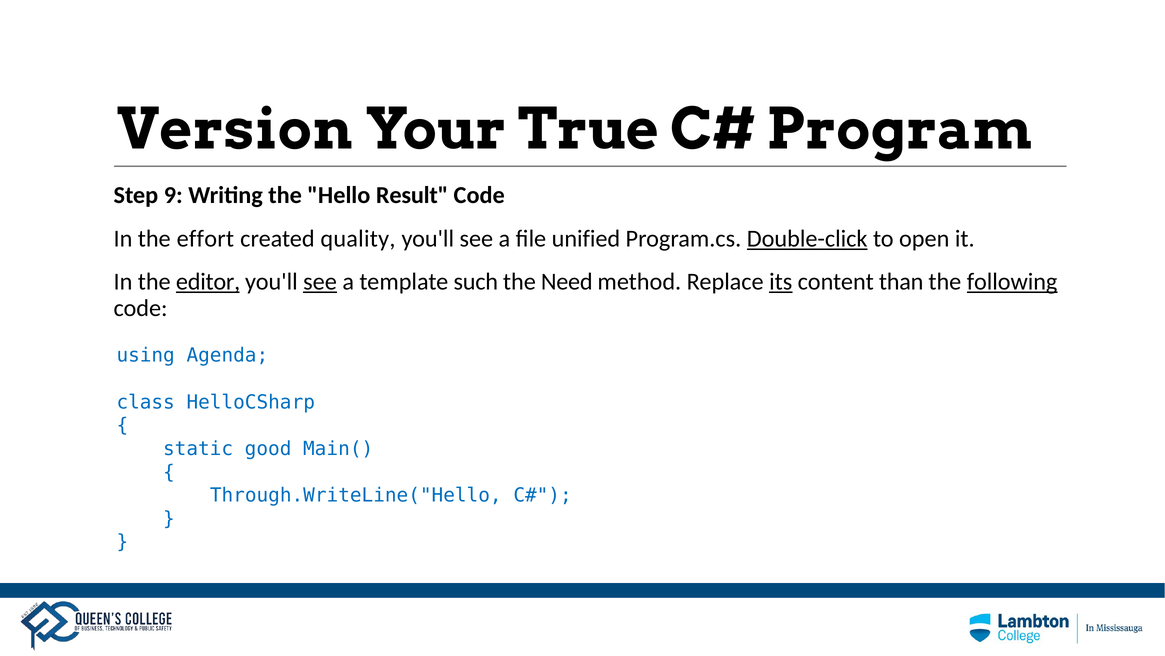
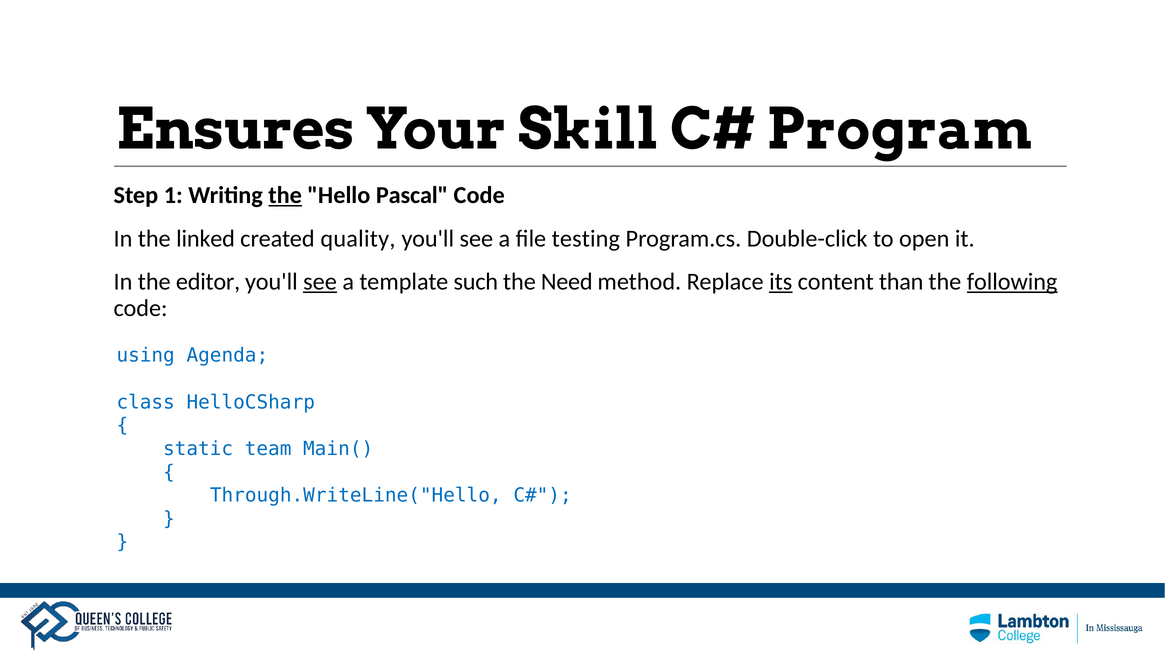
Version: Version -> Ensures
True: True -> Skill
9: 9 -> 1
the at (285, 195) underline: none -> present
Result: Result -> Pascal
effort: effort -> linked
unified: unified -> testing
Double-click underline: present -> none
editor underline: present -> none
good: good -> team
